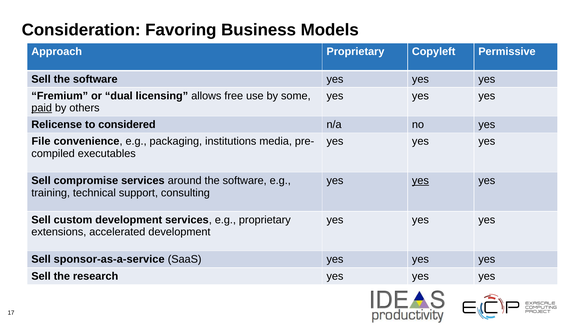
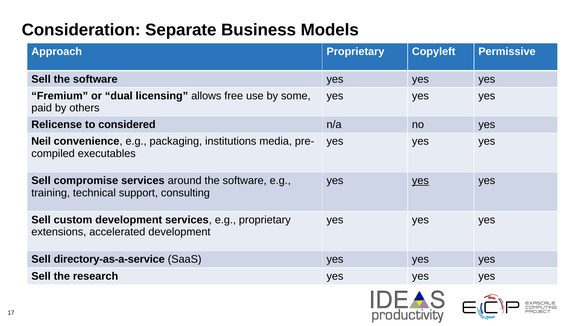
Favoring: Favoring -> Separate
paid underline: present -> none
File: File -> Neil
sponsor-as-a-service: sponsor-as-a-service -> directory-as-a-service
